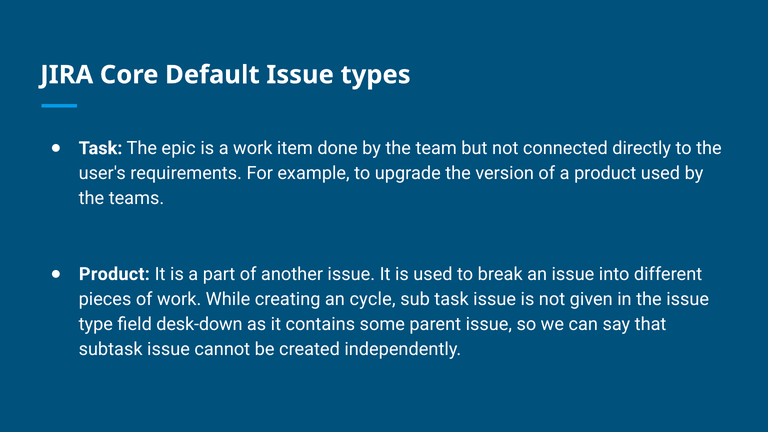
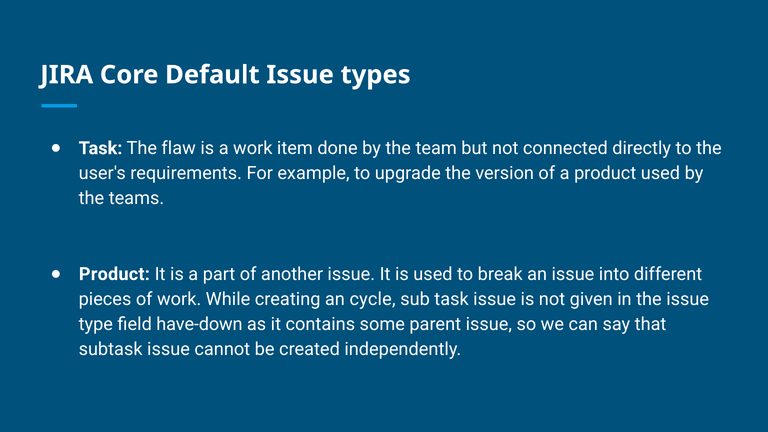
epic: epic -> flaw
desk-down: desk-down -> have-down
